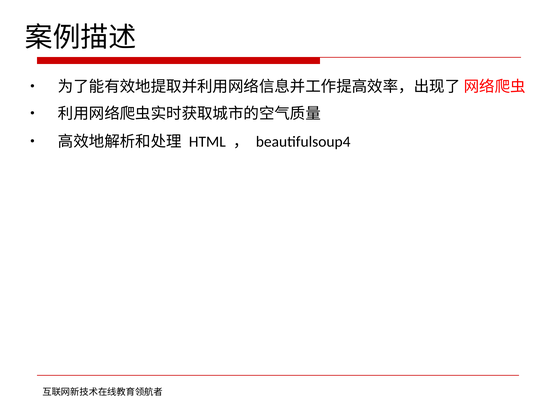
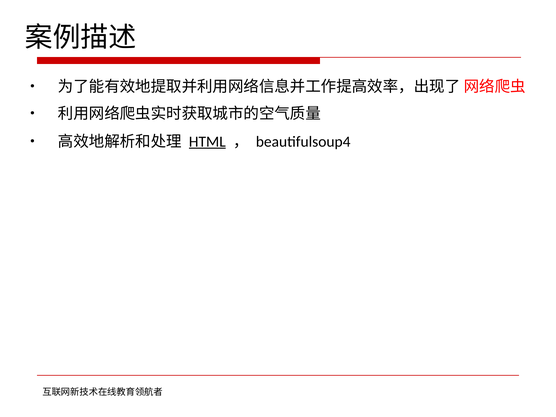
HTML underline: none -> present
